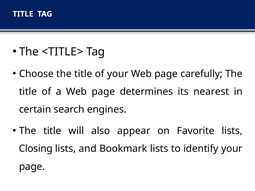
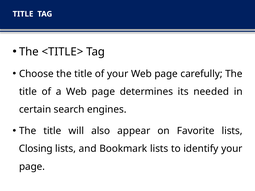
nearest: nearest -> needed
